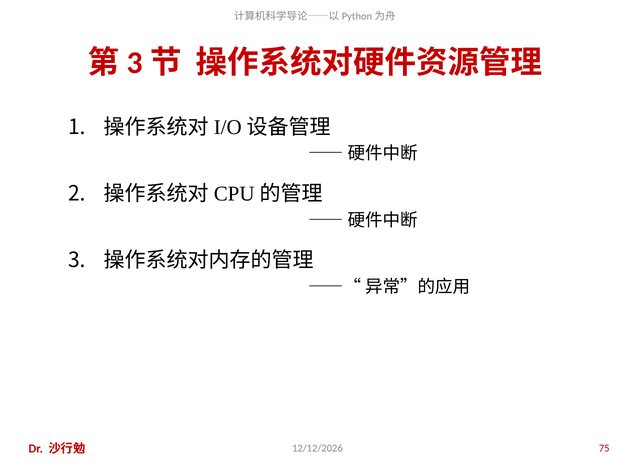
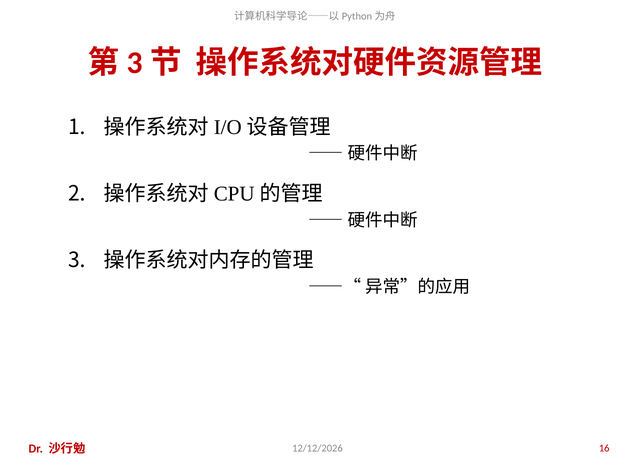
75: 75 -> 16
